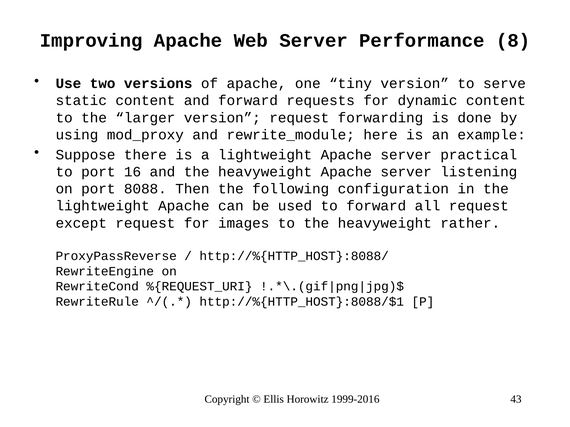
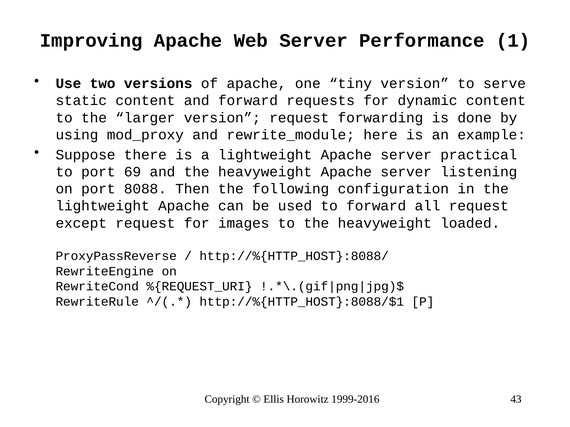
8: 8 -> 1
16: 16 -> 69
rather: rather -> loaded
